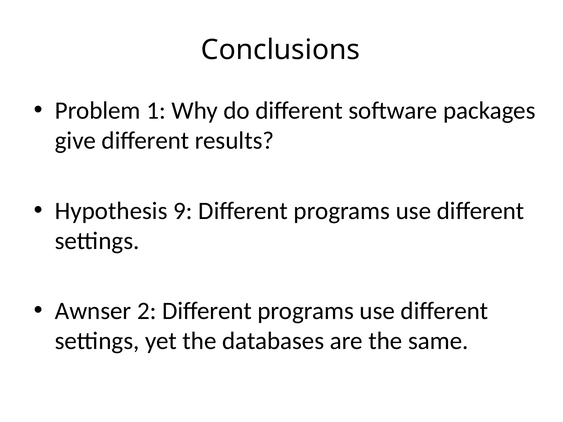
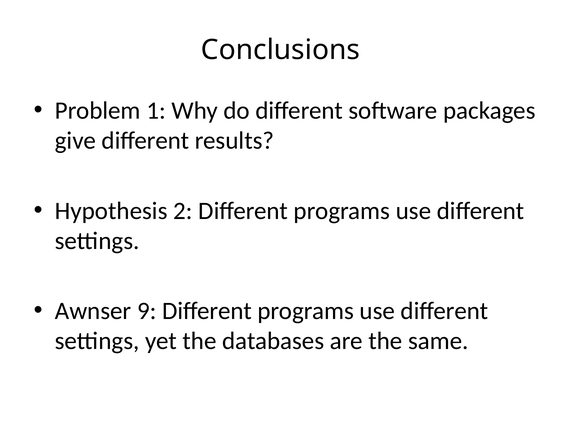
9: 9 -> 2
2: 2 -> 9
